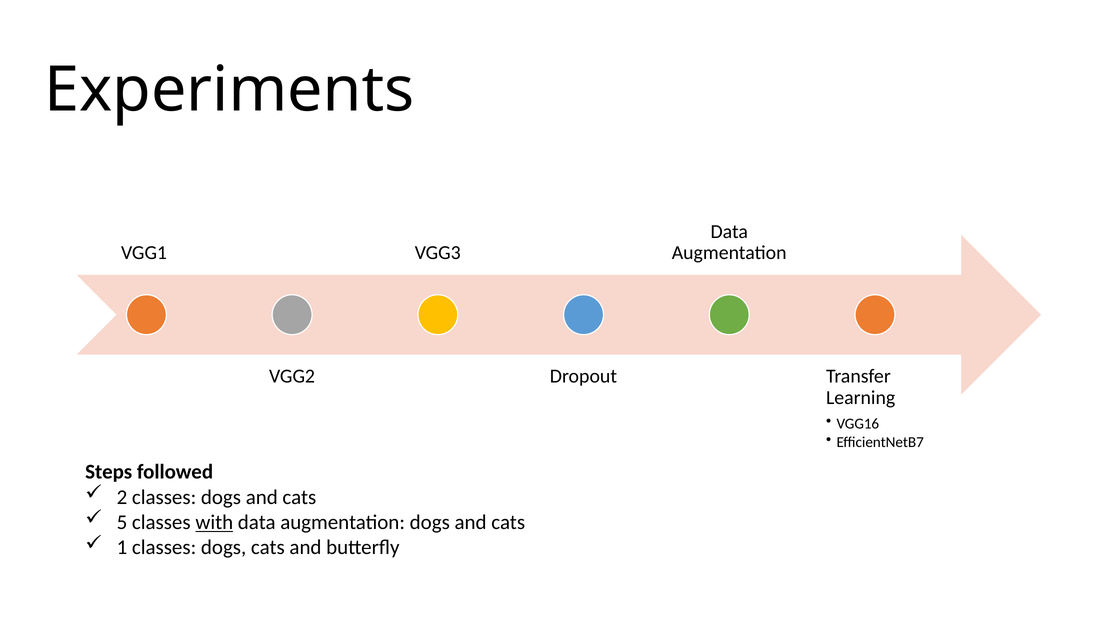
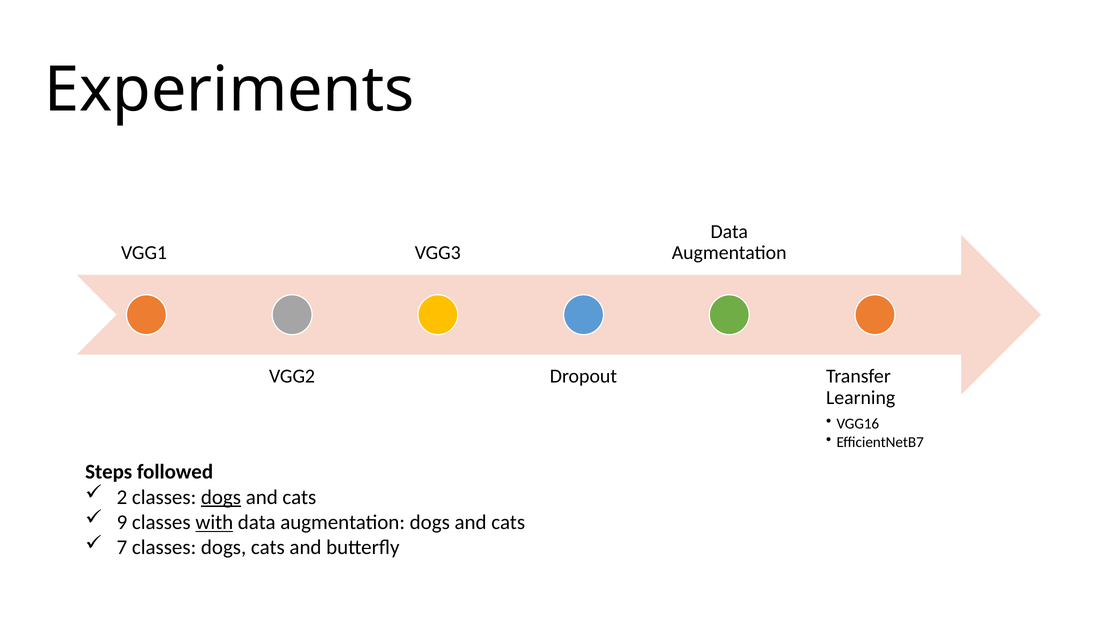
dogs at (221, 497) underline: none -> present
5: 5 -> 9
1: 1 -> 7
